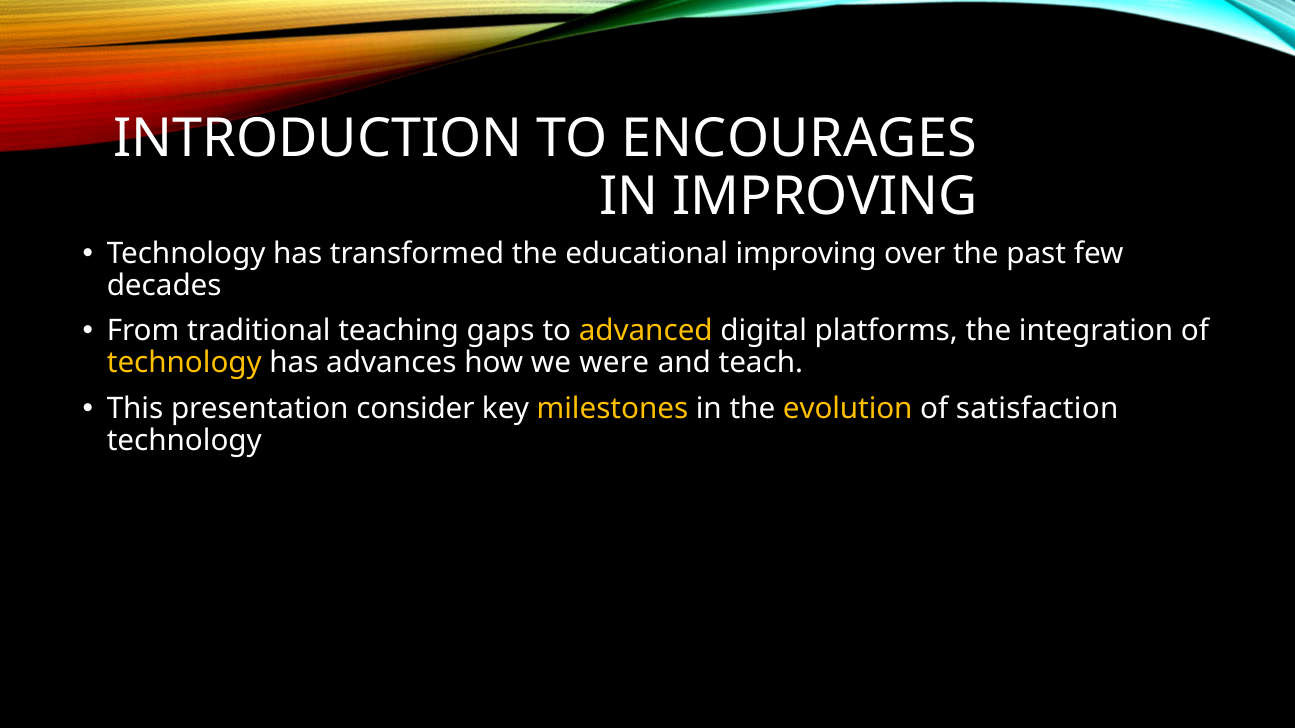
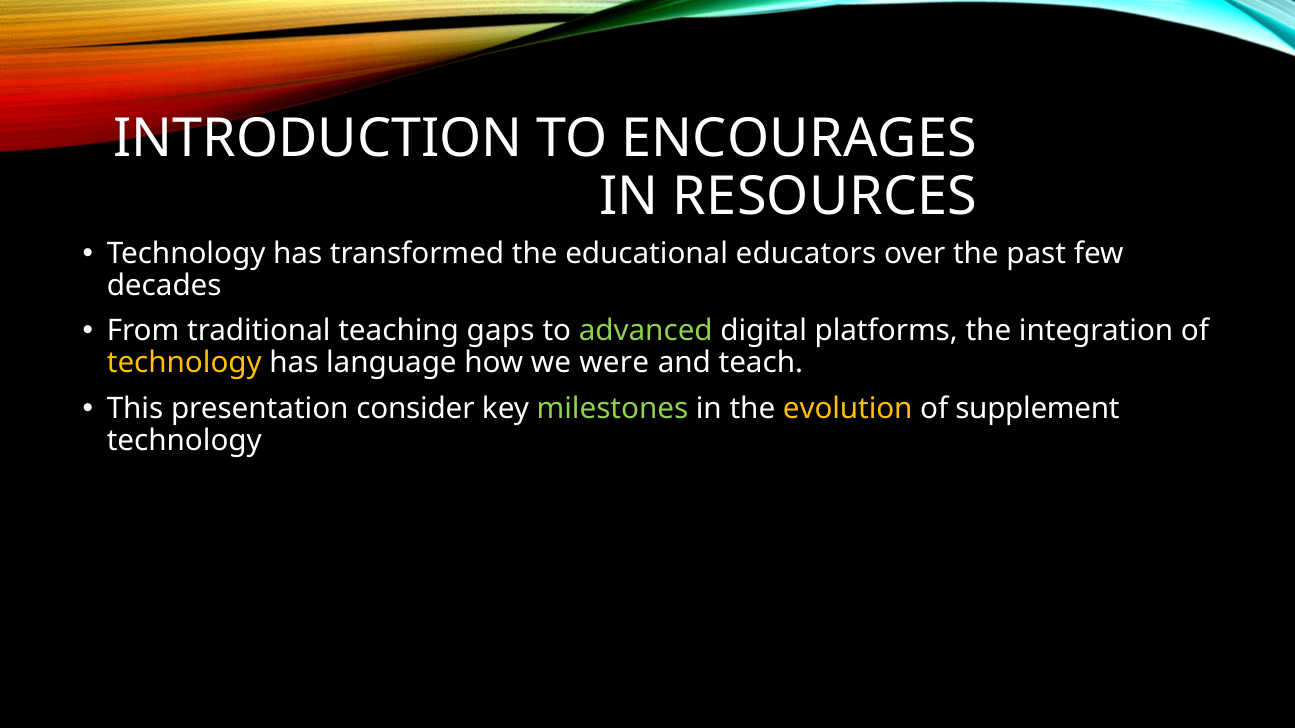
IN IMPROVING: IMPROVING -> RESOURCES
educational improving: improving -> educators
advanced colour: yellow -> light green
advances: advances -> language
milestones colour: yellow -> light green
satisfaction: satisfaction -> supplement
